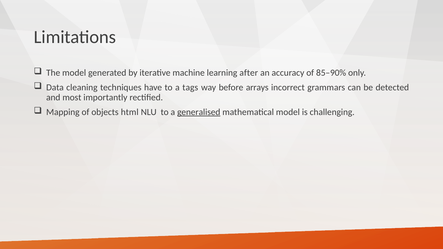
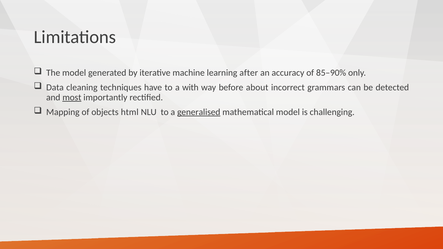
tags: tags -> with
arrays: arrays -> about
most underline: none -> present
